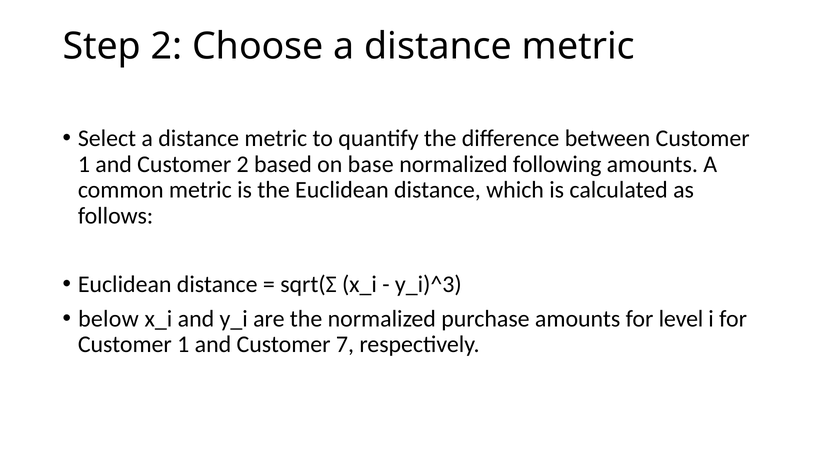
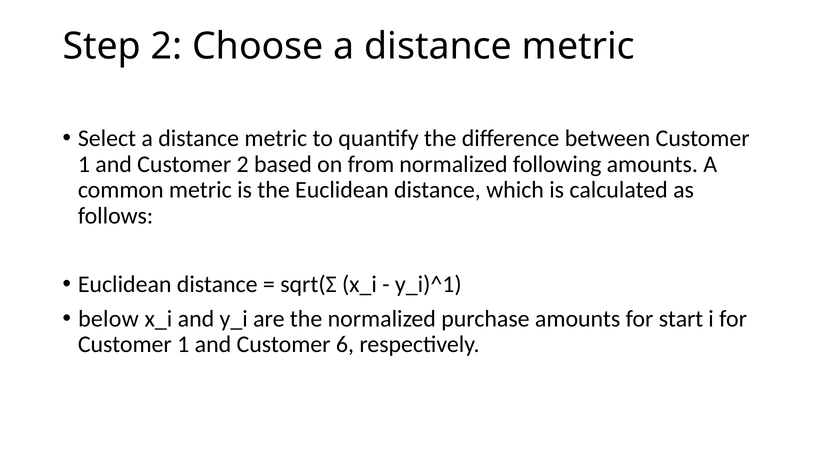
base: base -> from
y_i)^3: y_i)^3 -> y_i)^1
level: level -> start
7: 7 -> 6
